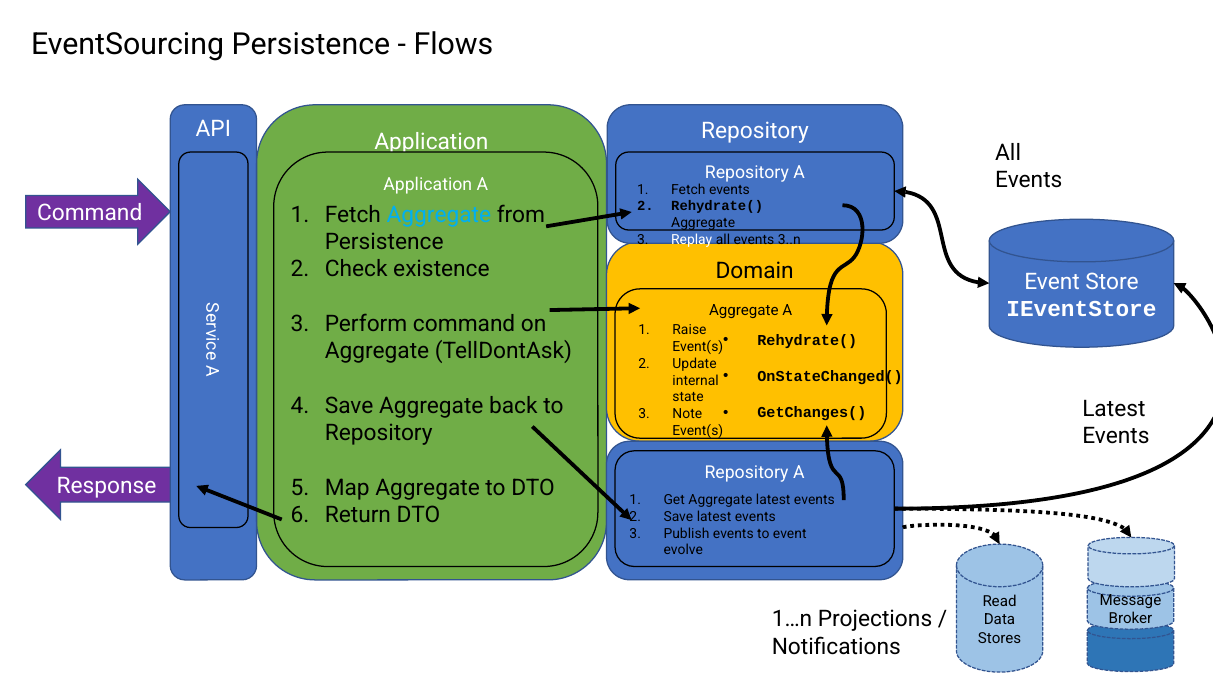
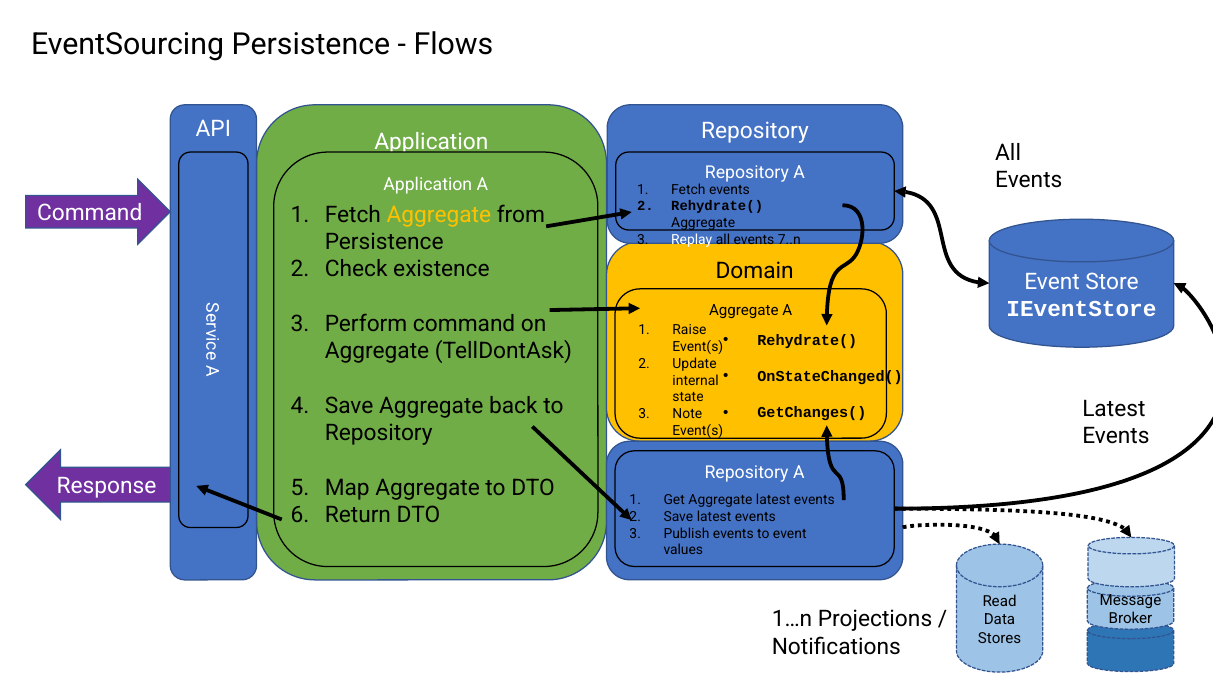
Aggregate at (439, 215) colour: light blue -> yellow
3..n: 3..n -> 7..n
evolve: evolve -> values
